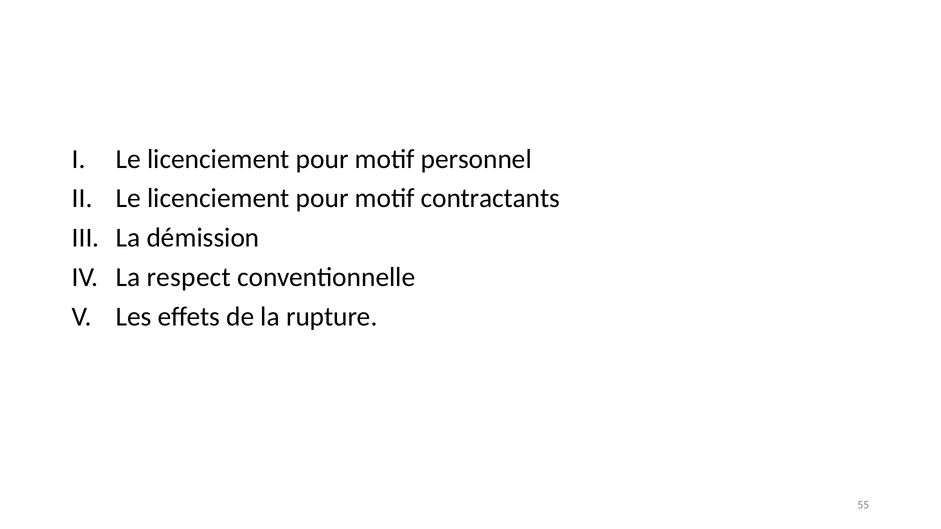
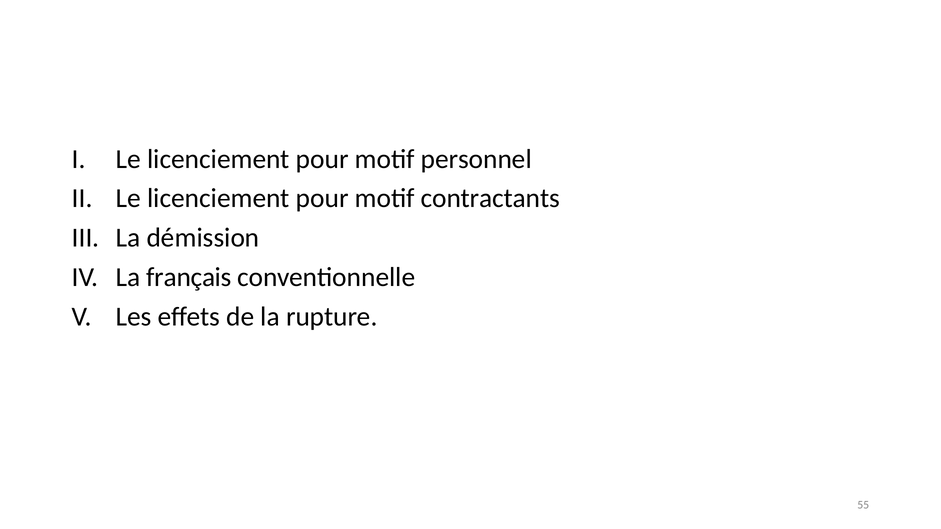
respect: respect -> français
